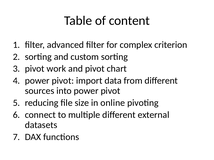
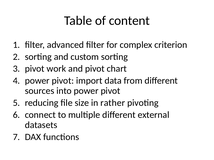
online: online -> rather
